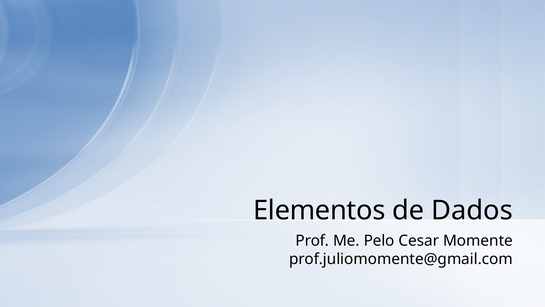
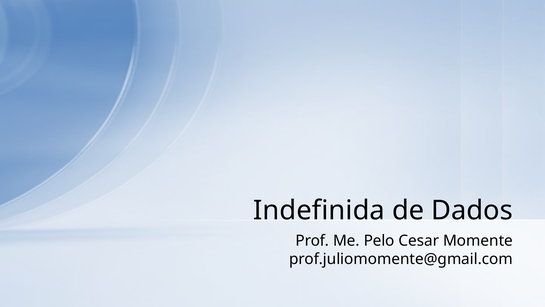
Elementos: Elementos -> Indefinida
